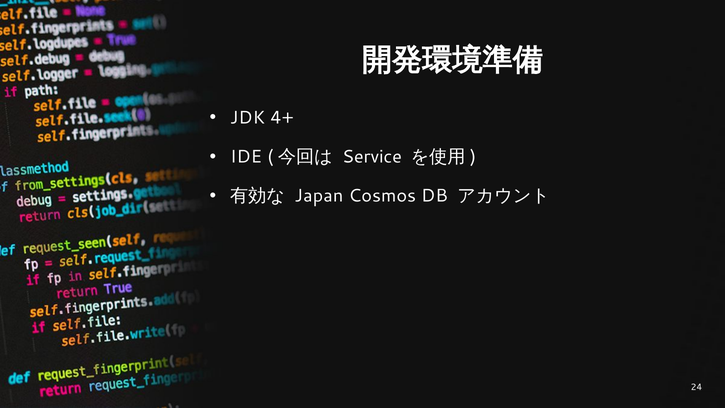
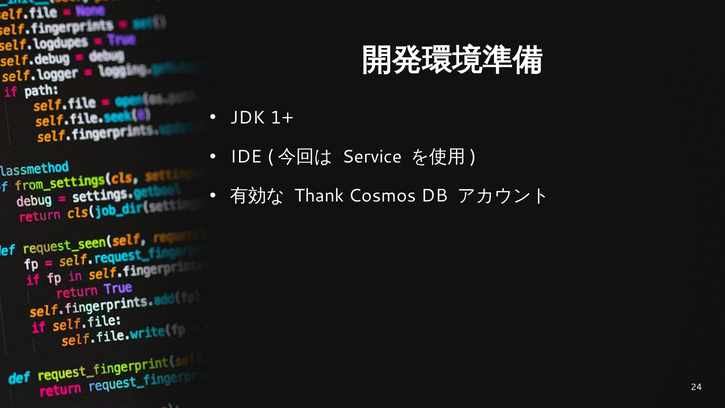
4+: 4+ -> 1+
Japan: Japan -> Thank
